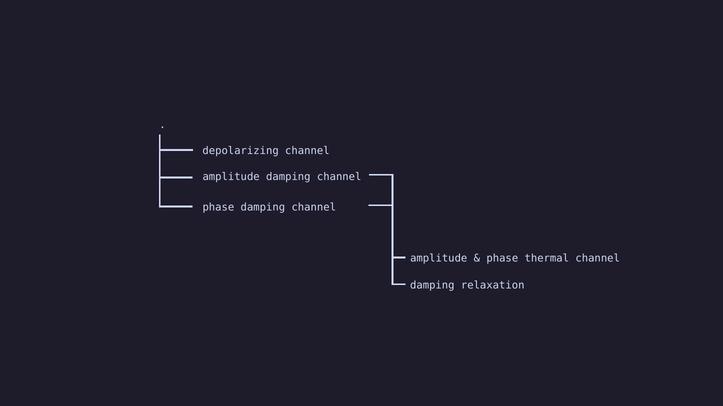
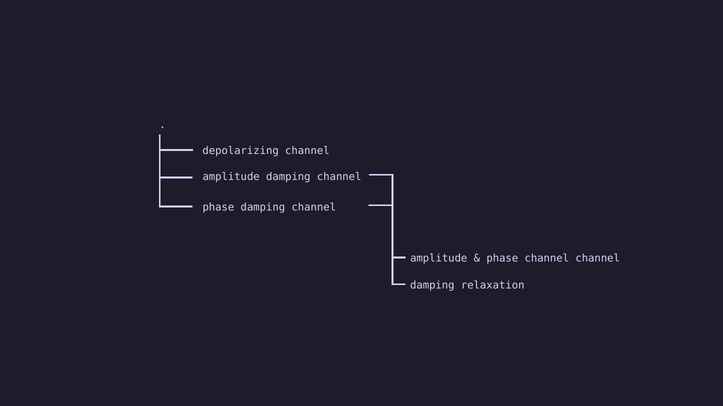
phase thermal: thermal -> channel
